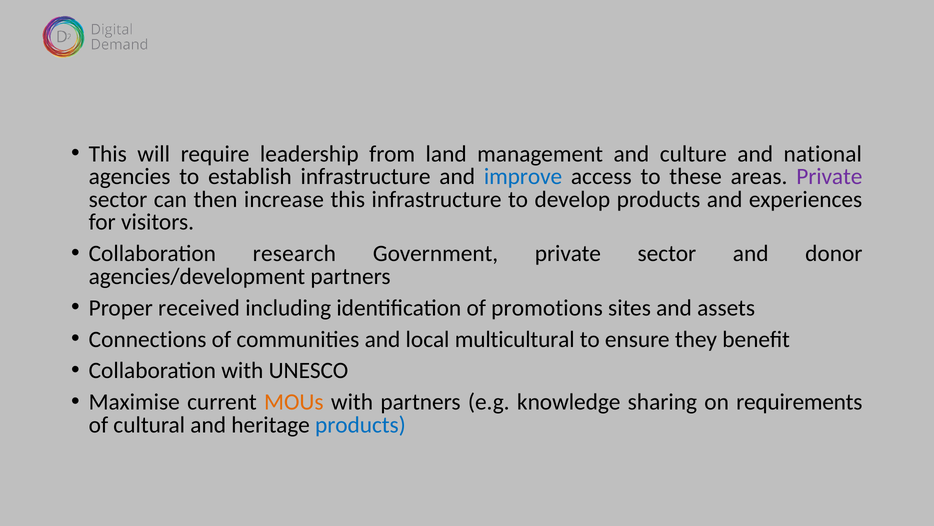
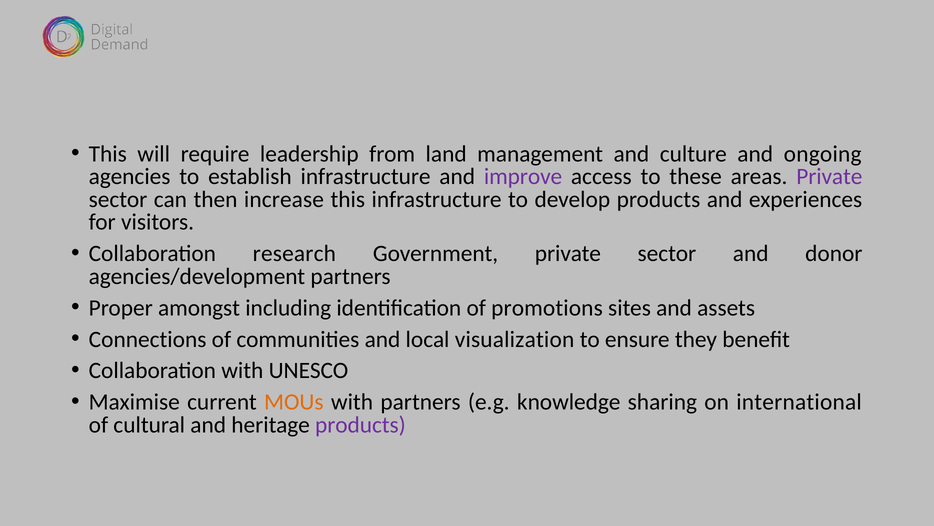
national: national -> ongoing
improve colour: blue -> purple
received: received -> amongst
multicultural: multicultural -> visualization
requirements: requirements -> international
products at (360, 424) colour: blue -> purple
